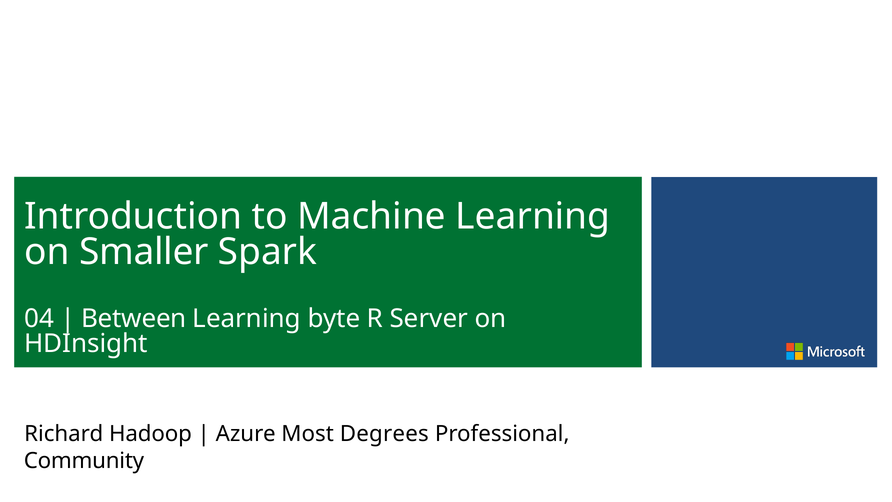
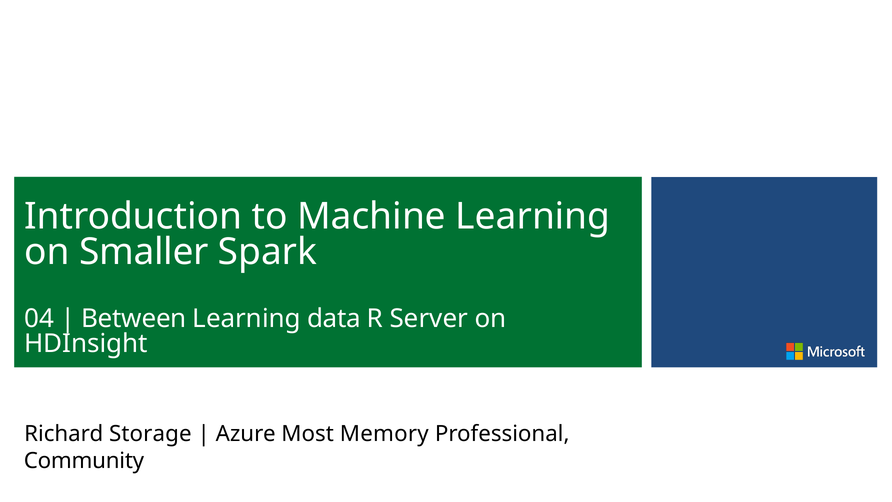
byte: byte -> data
Hadoop: Hadoop -> Storage
Degrees: Degrees -> Memory
